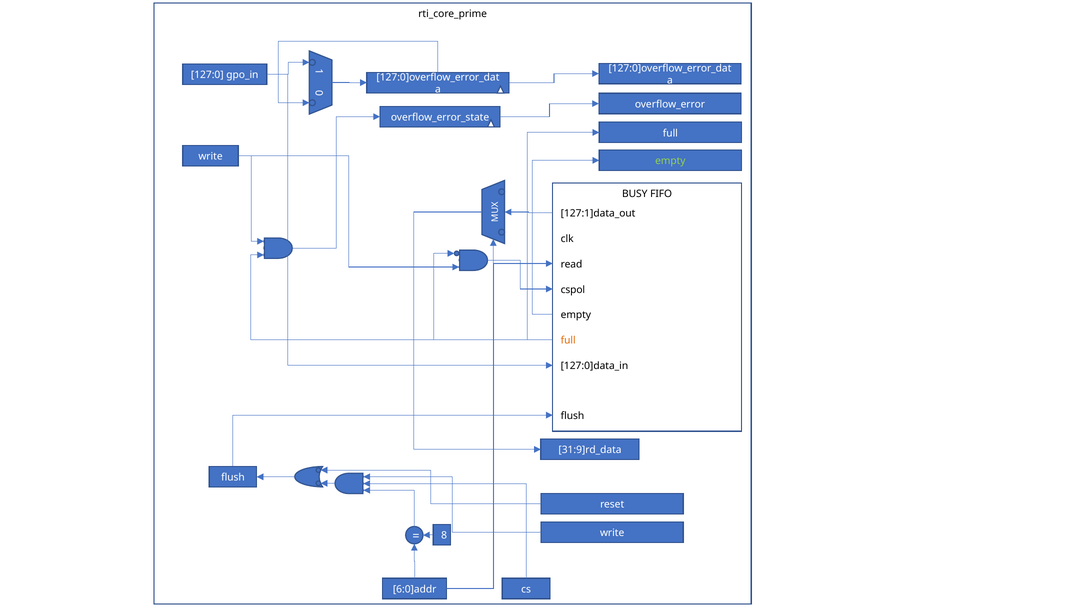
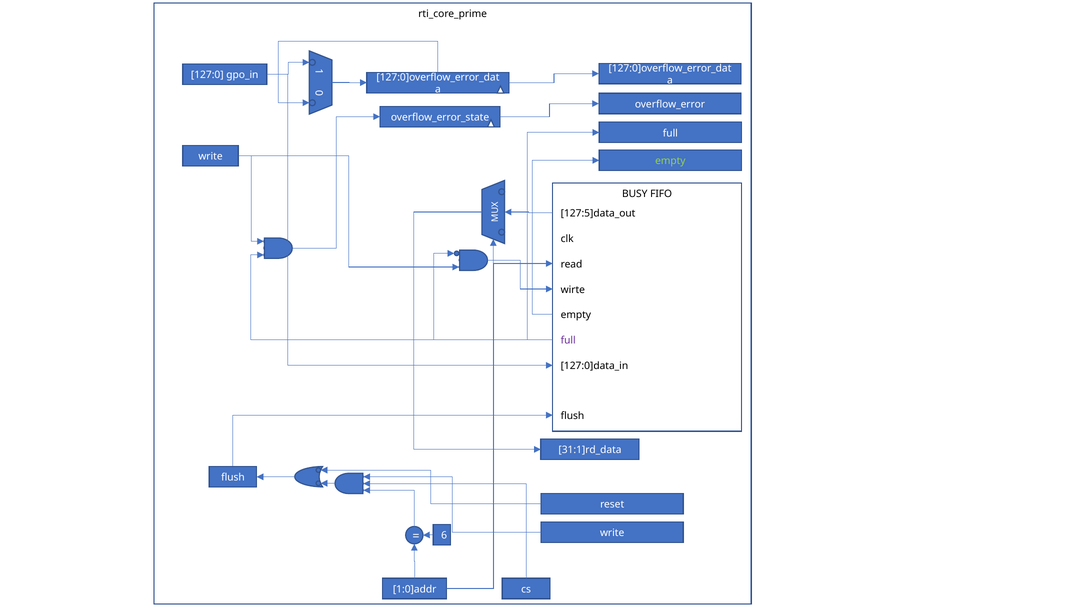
127:1]data_out: 127:1]data_out -> 127:5]data_out
cspol: cspol -> wirte
full at (568, 341) colour: orange -> purple
31:9]rd_data: 31:9]rd_data -> 31:1]rd_data
8: 8 -> 6
6:0]addr: 6:0]addr -> 1:0]addr
